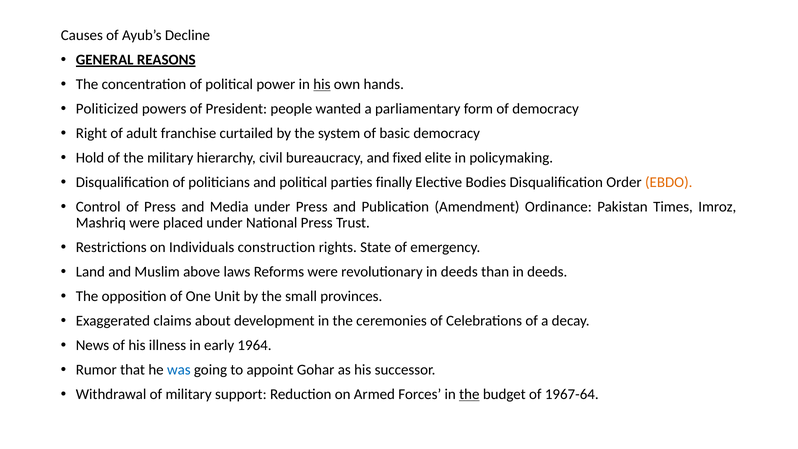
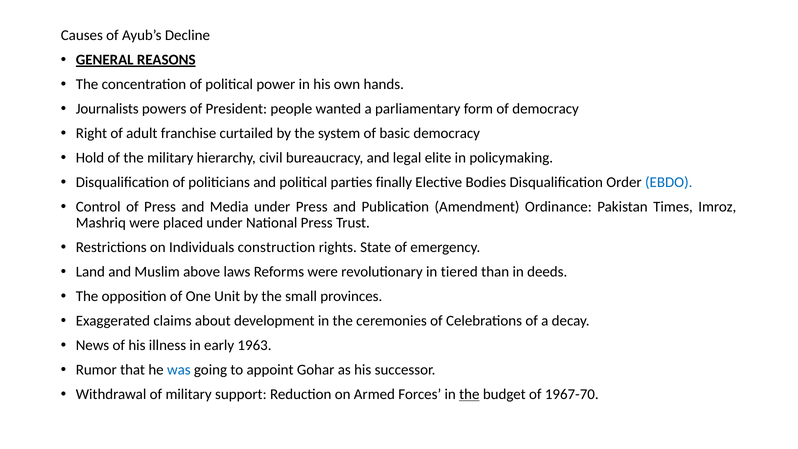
his at (322, 84) underline: present -> none
Politicized: Politicized -> Journalists
fixed: fixed -> legal
EBDO colour: orange -> blue
revolutionary in deeds: deeds -> tiered
1964: 1964 -> 1963
1967-64: 1967-64 -> 1967-70
